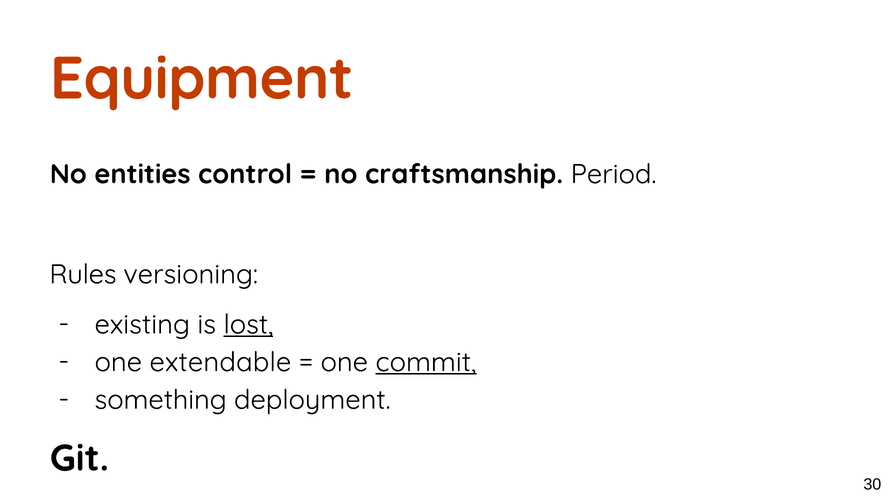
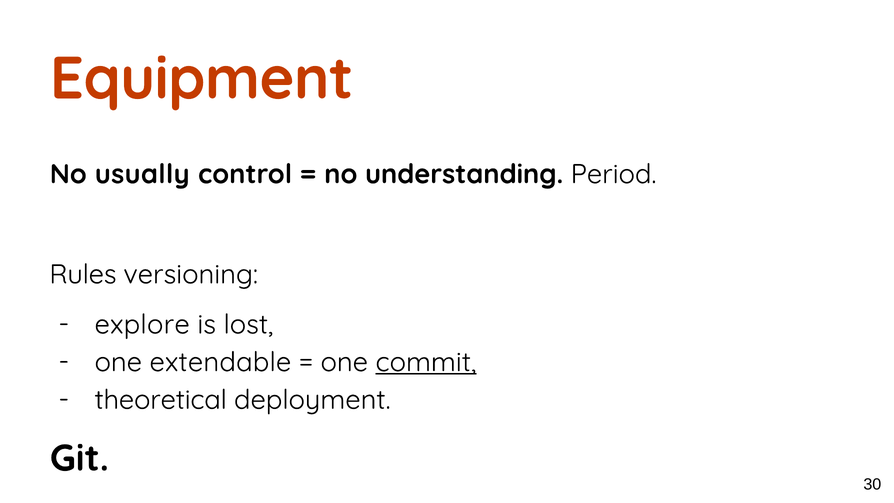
entities: entities -> usually
craftsmanship: craftsmanship -> understanding
existing: existing -> explore
lost underline: present -> none
something: something -> theoretical
